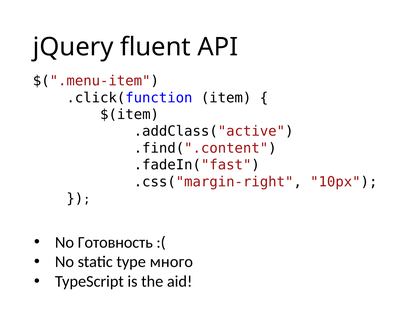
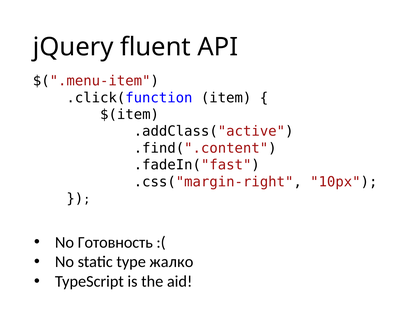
много: много -> жалко
